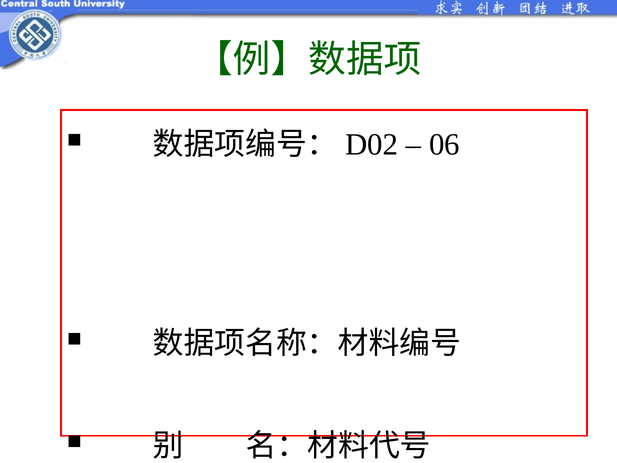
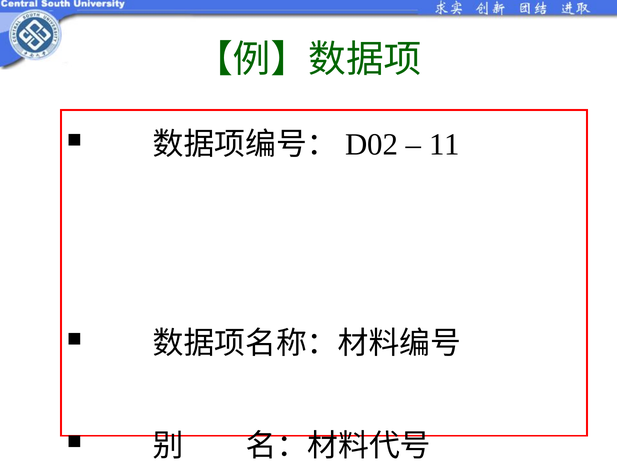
06: 06 -> 11
